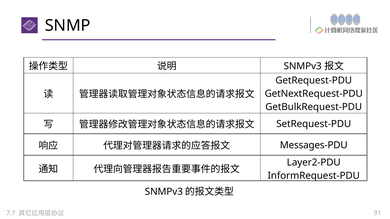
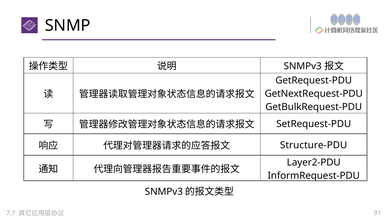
Messages-PDU: Messages-PDU -> Structure-PDU
